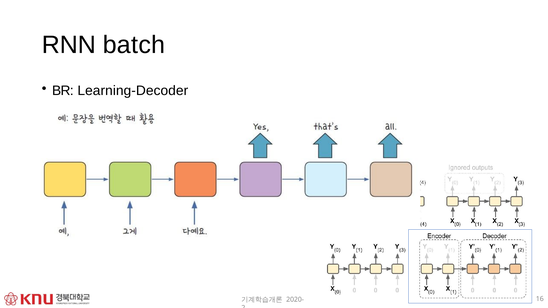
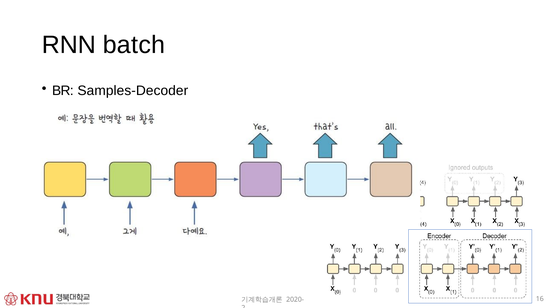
Learning-Decoder: Learning-Decoder -> Samples-Decoder
